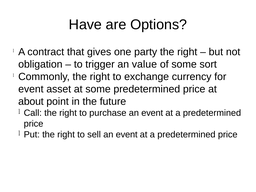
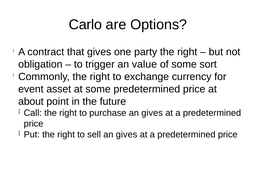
Have: Have -> Carlo
purchase an event: event -> gives
sell an event: event -> gives
